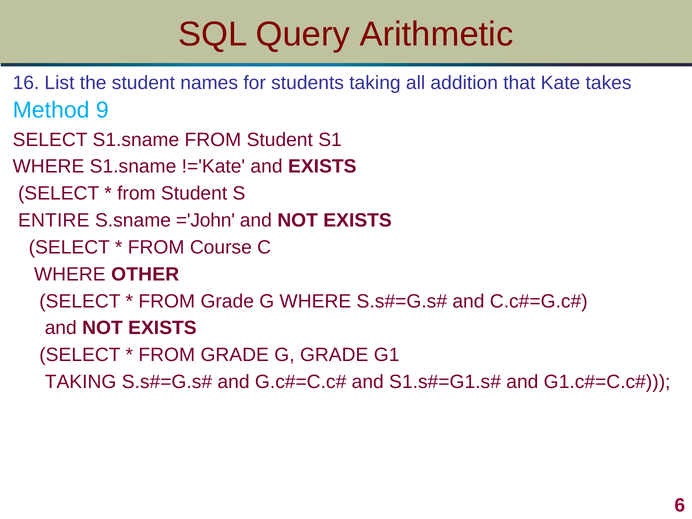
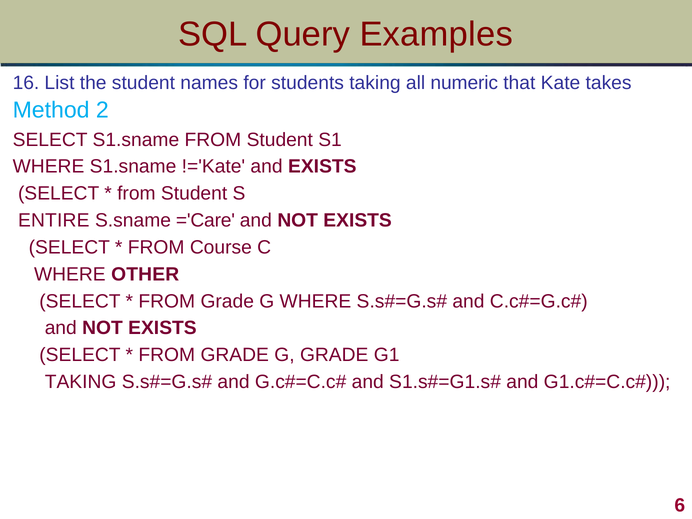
Arithmetic: Arithmetic -> Examples
addition: addition -> numeric
9: 9 -> 2
='John: ='John -> ='Care
